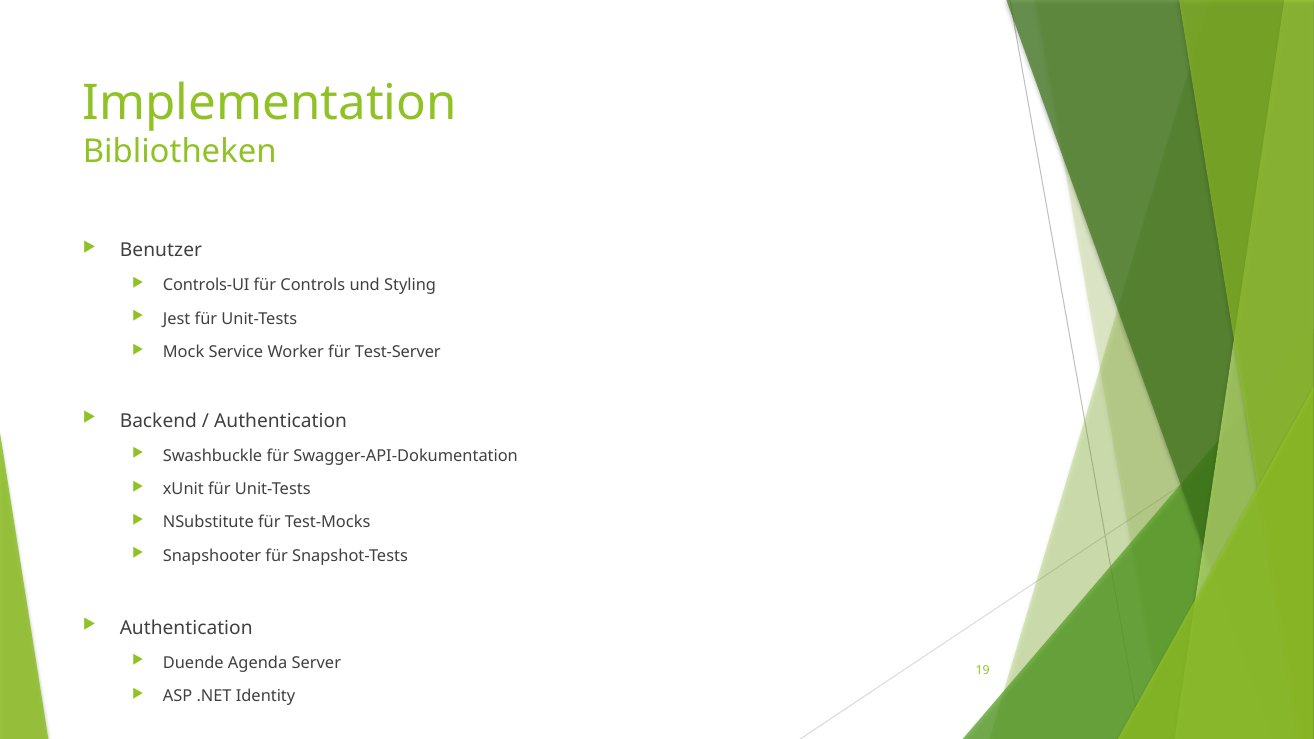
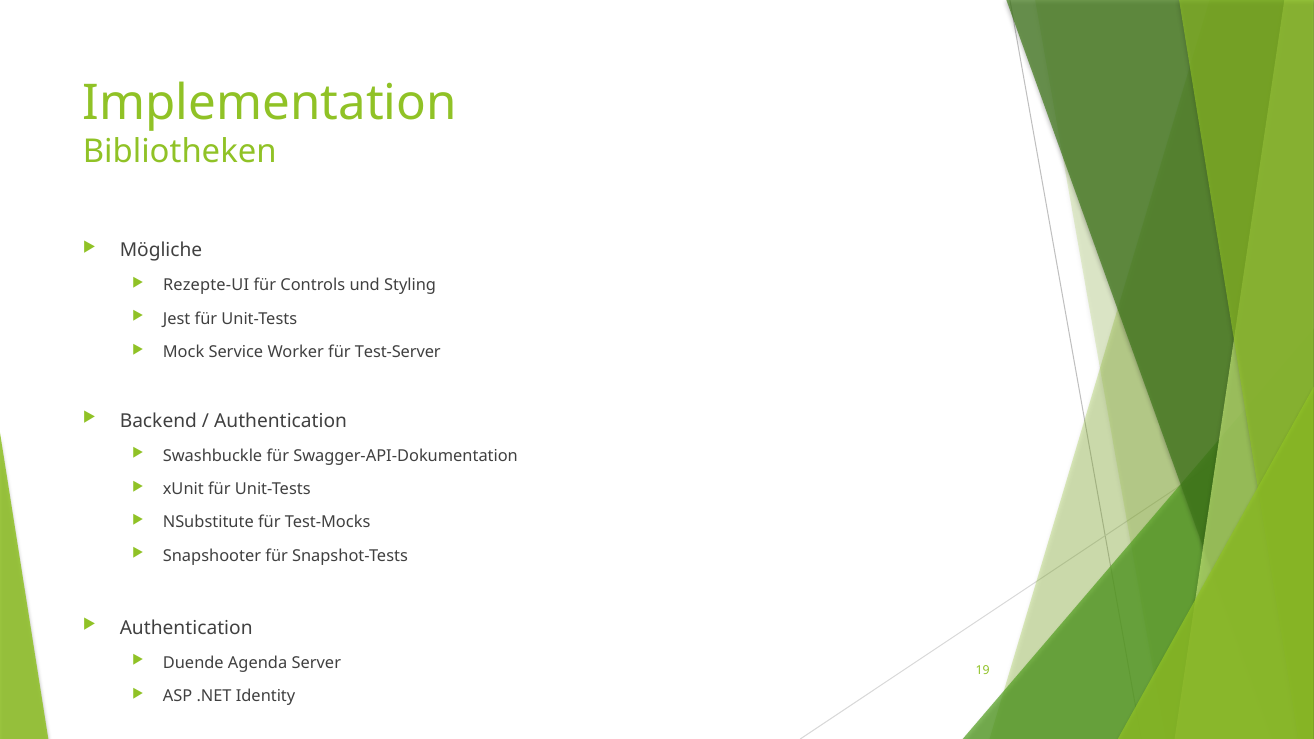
Benutzer: Benutzer -> Mögliche
Controls-UI: Controls-UI -> Rezepte-UI
